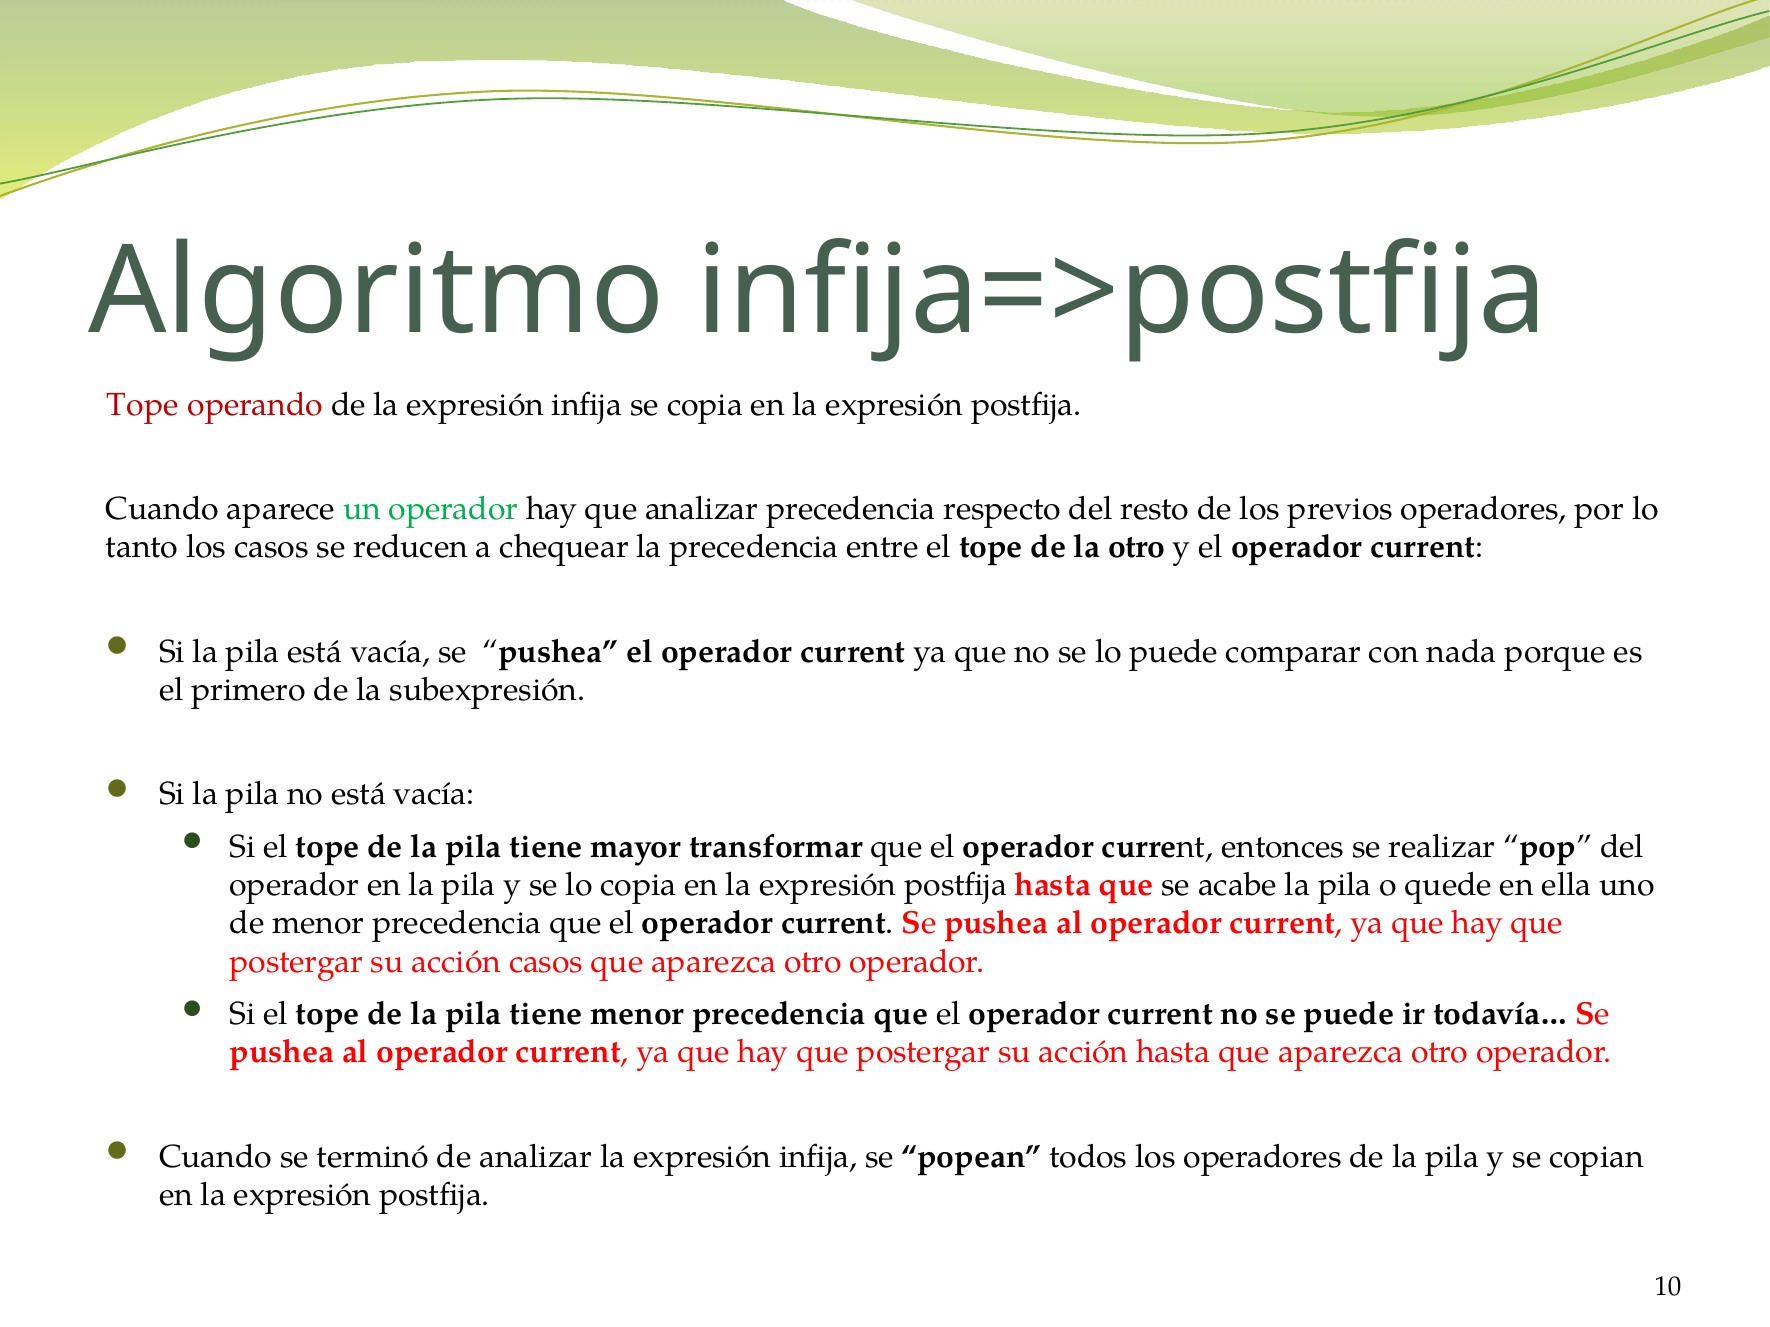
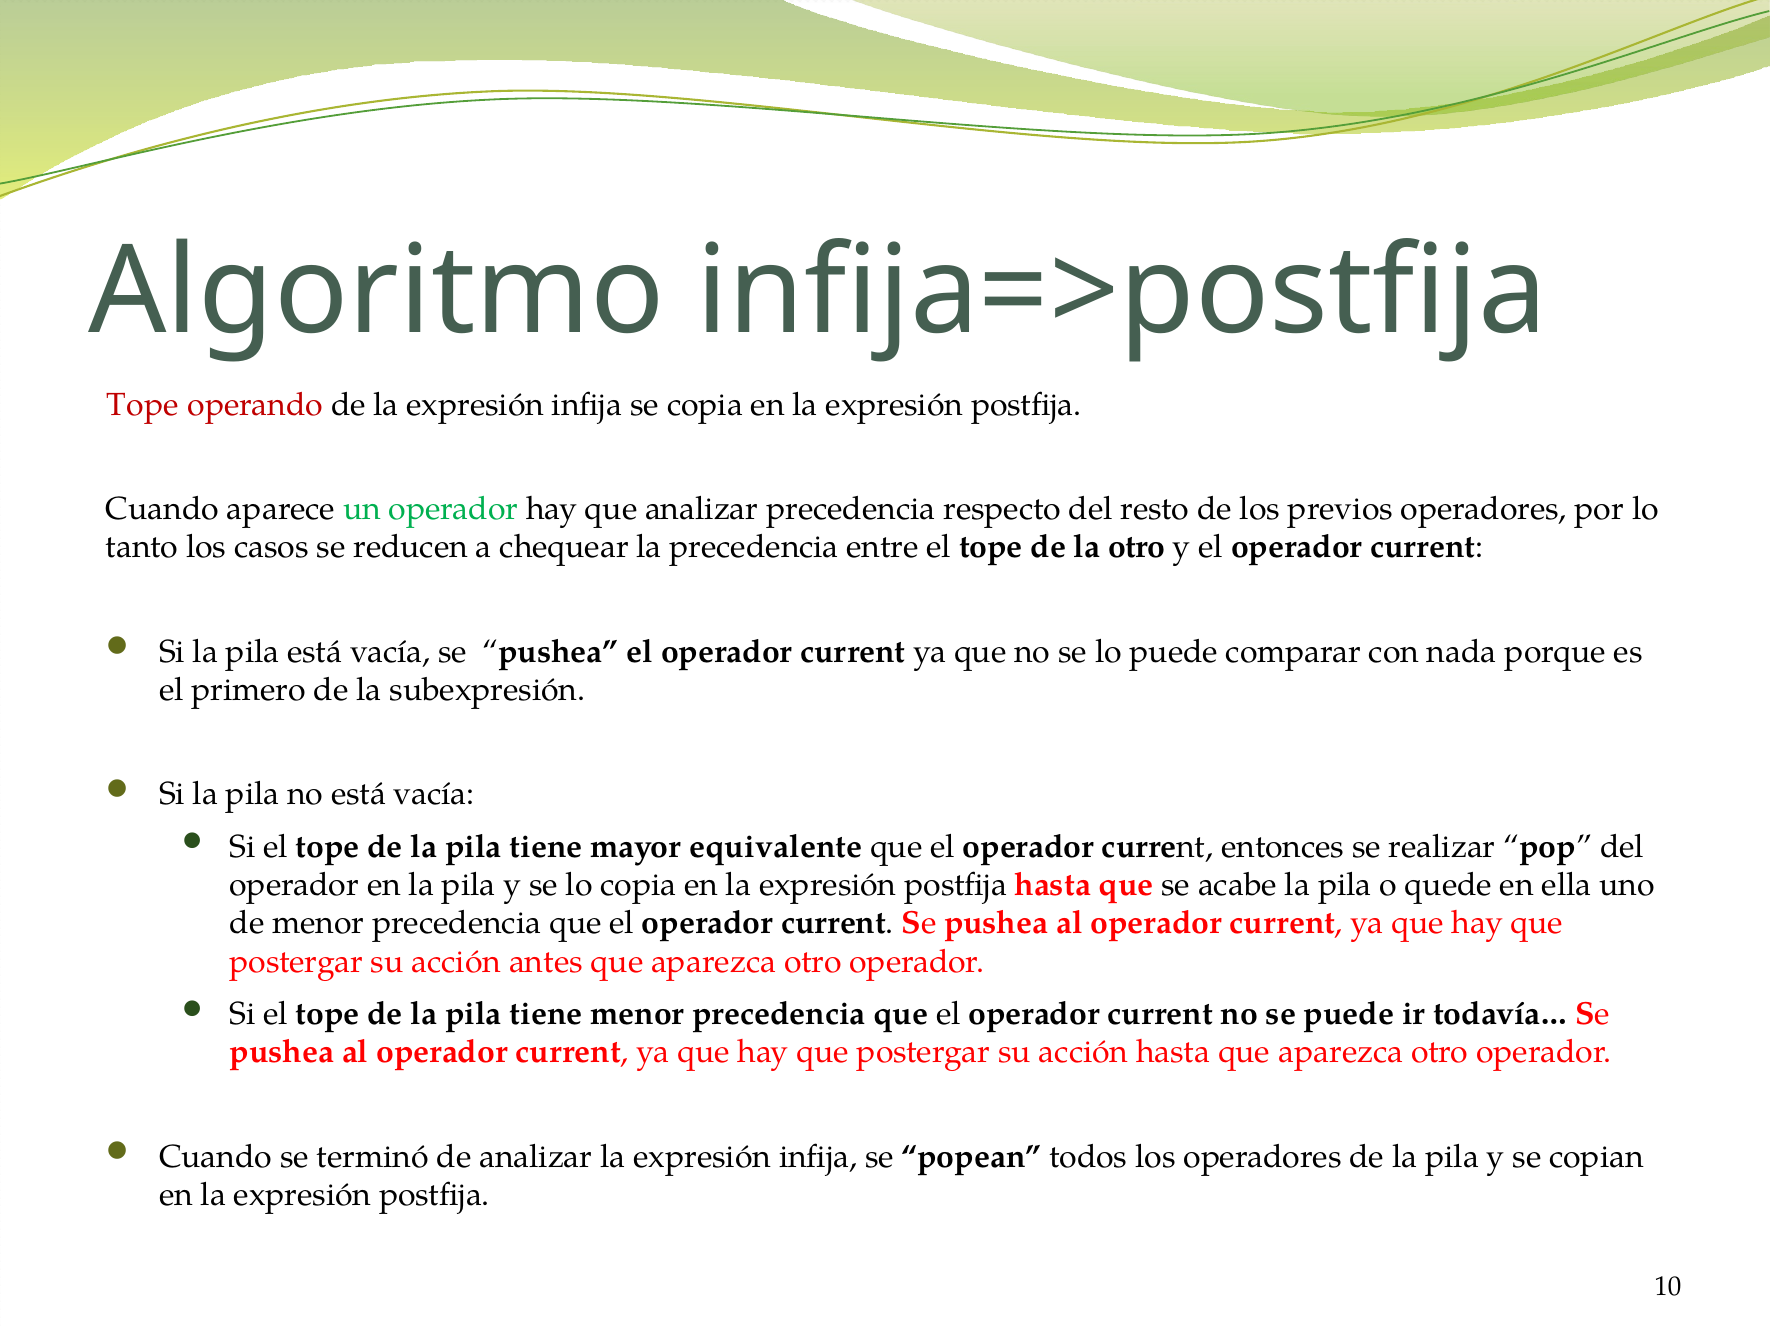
transformar: transformar -> equivalente
acción casos: casos -> antes
